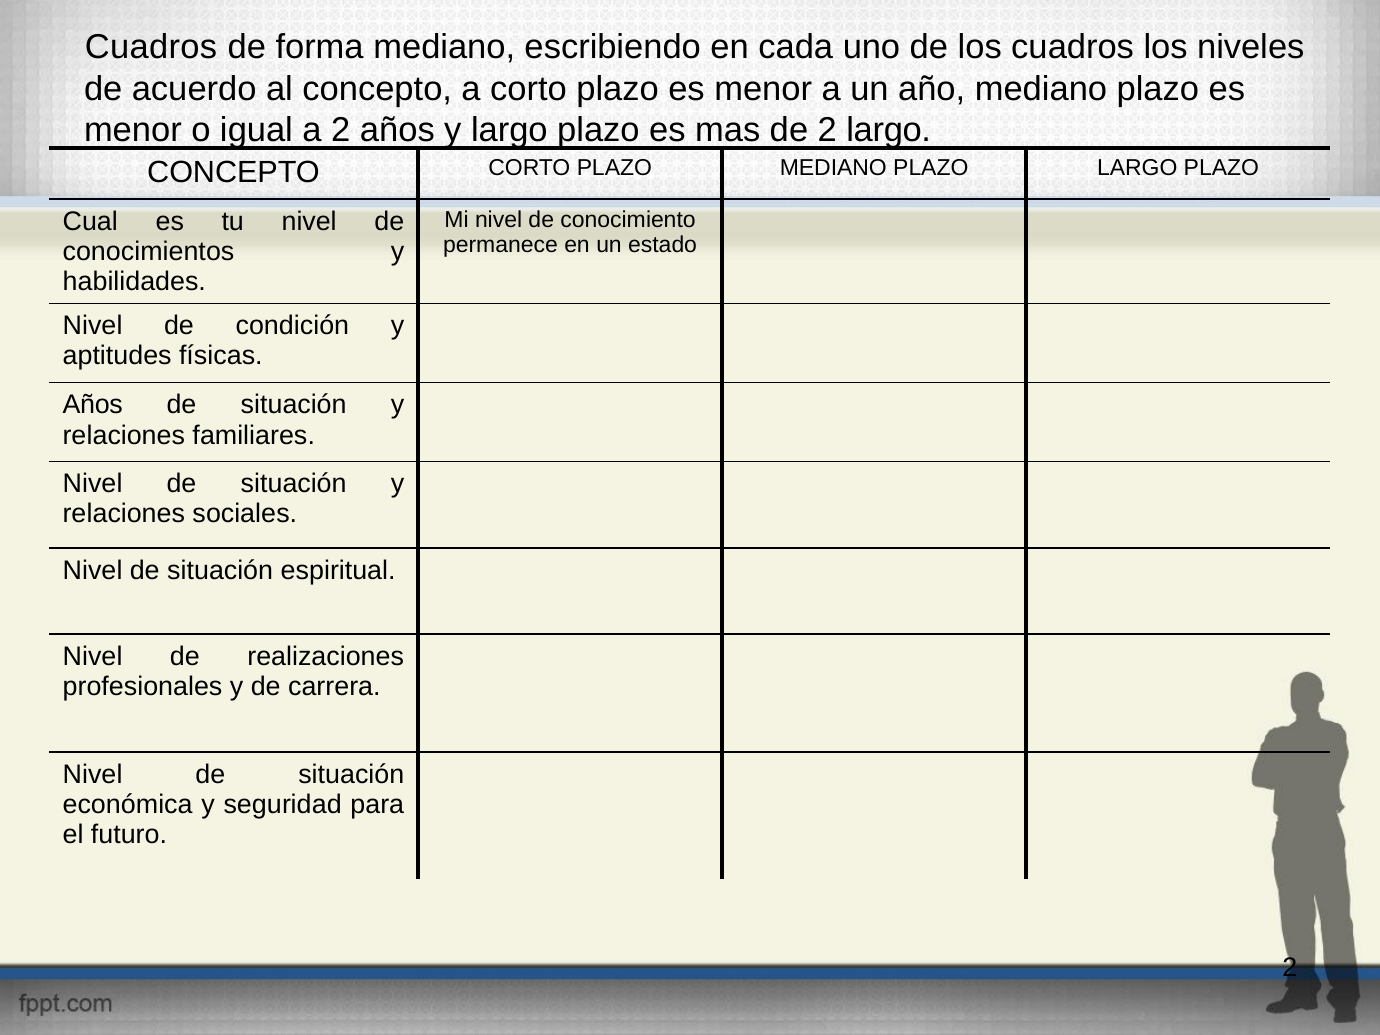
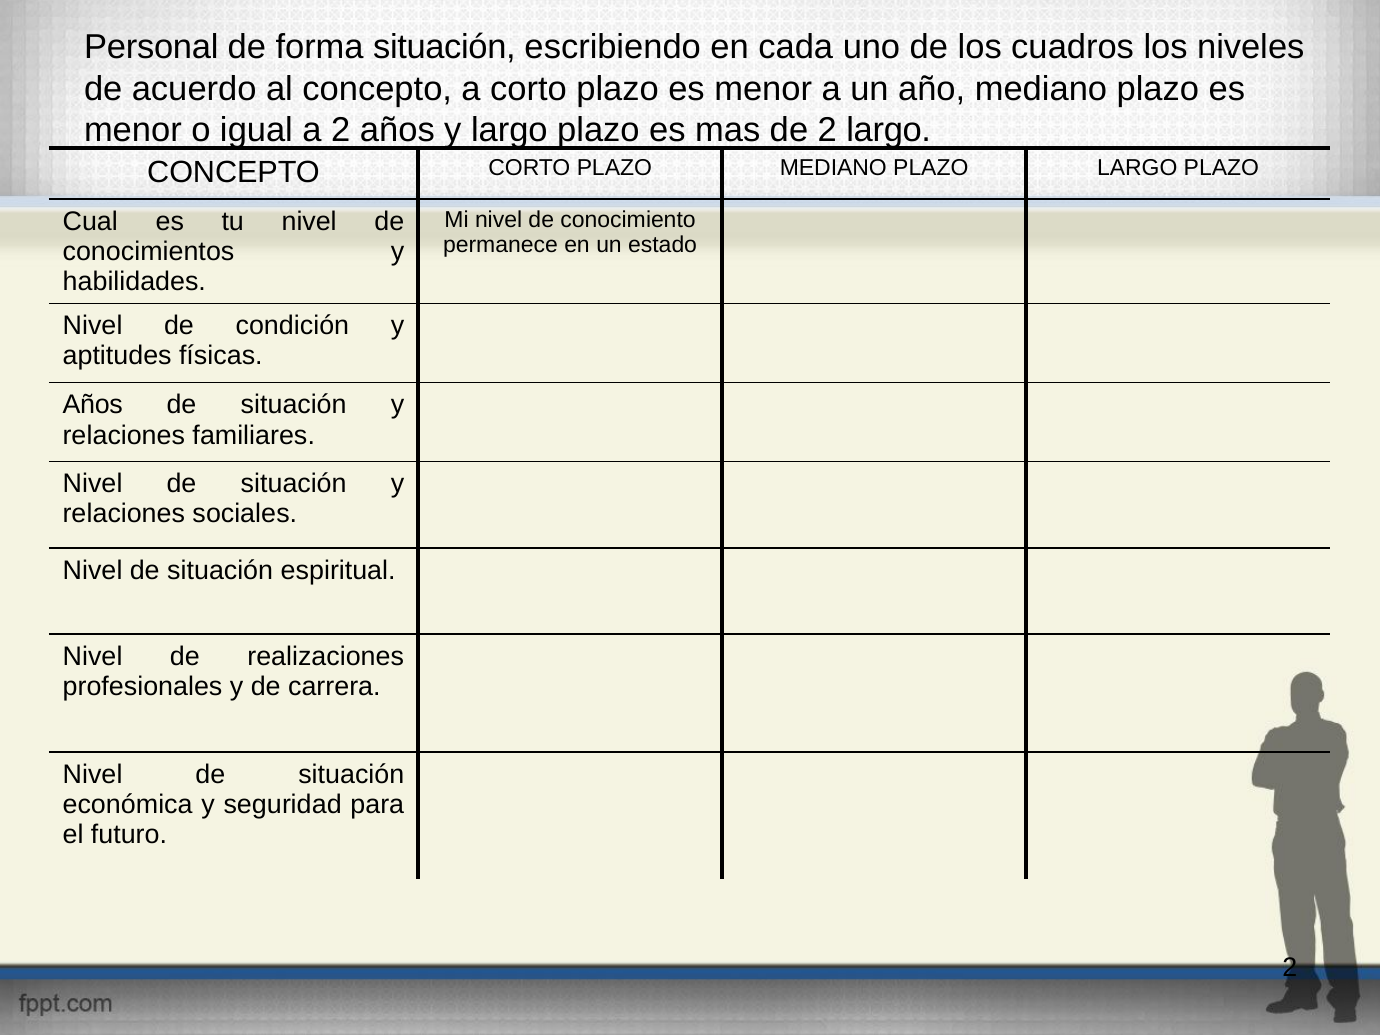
Cuadros at (151, 47): Cuadros -> Personal
forma mediano: mediano -> situación
